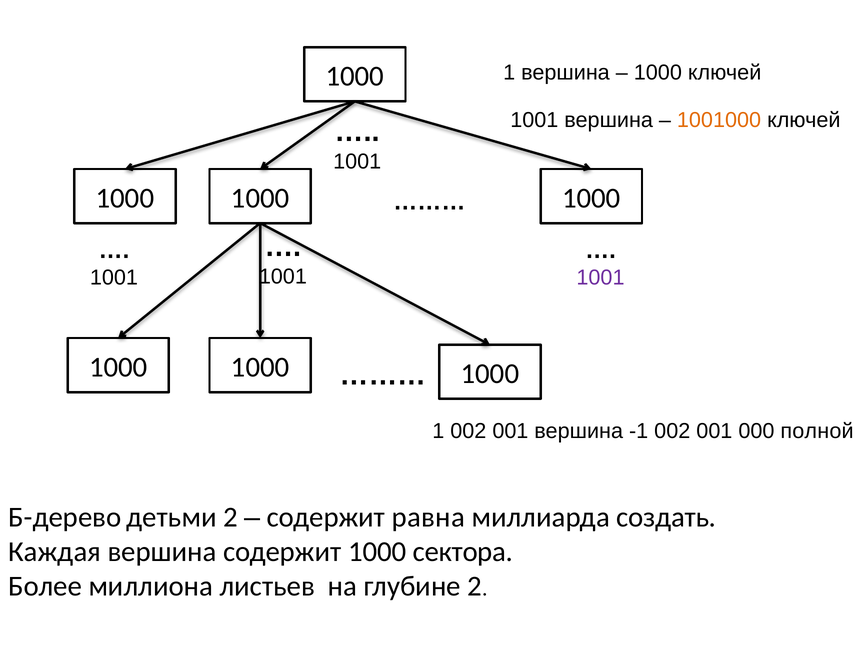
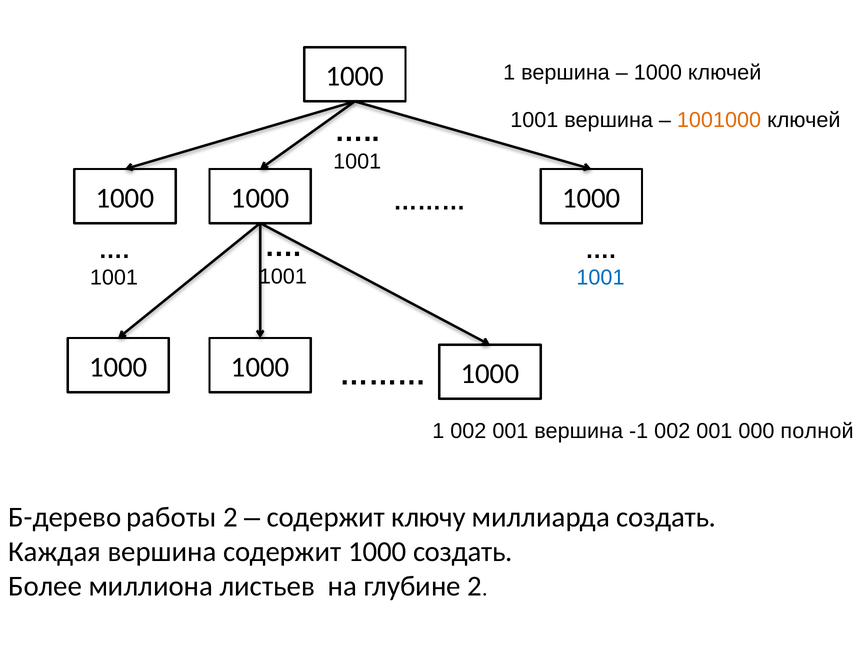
1001 at (601, 277) colour: purple -> blue
детьми: детьми -> работы
равна: равна -> ключу
1000 сектора: сектора -> создать
